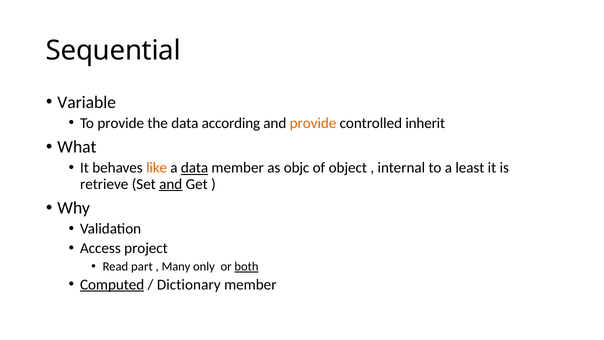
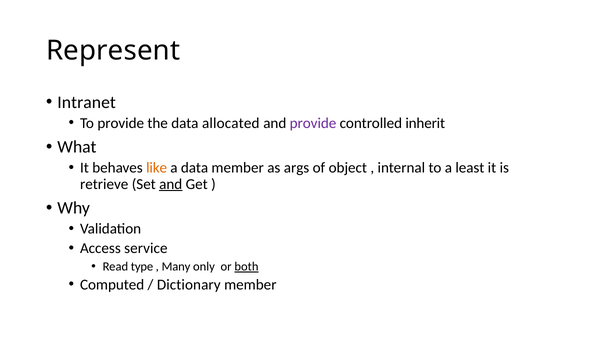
Sequential: Sequential -> Represent
Variable: Variable -> Intranet
according: according -> allocated
provide at (313, 123) colour: orange -> purple
data at (195, 168) underline: present -> none
objc: objc -> args
project: project -> service
part: part -> type
Computed underline: present -> none
